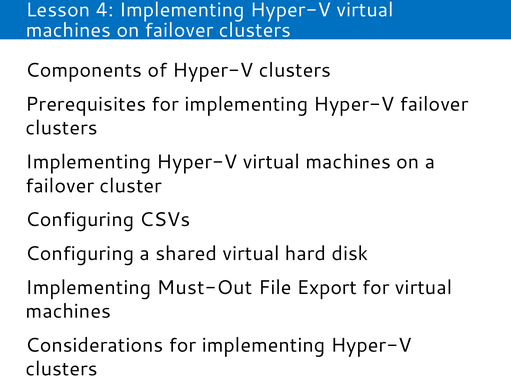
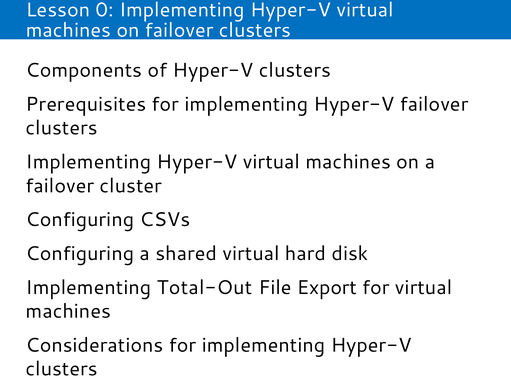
4: 4 -> 0
Must-Out: Must-Out -> Total-Out
